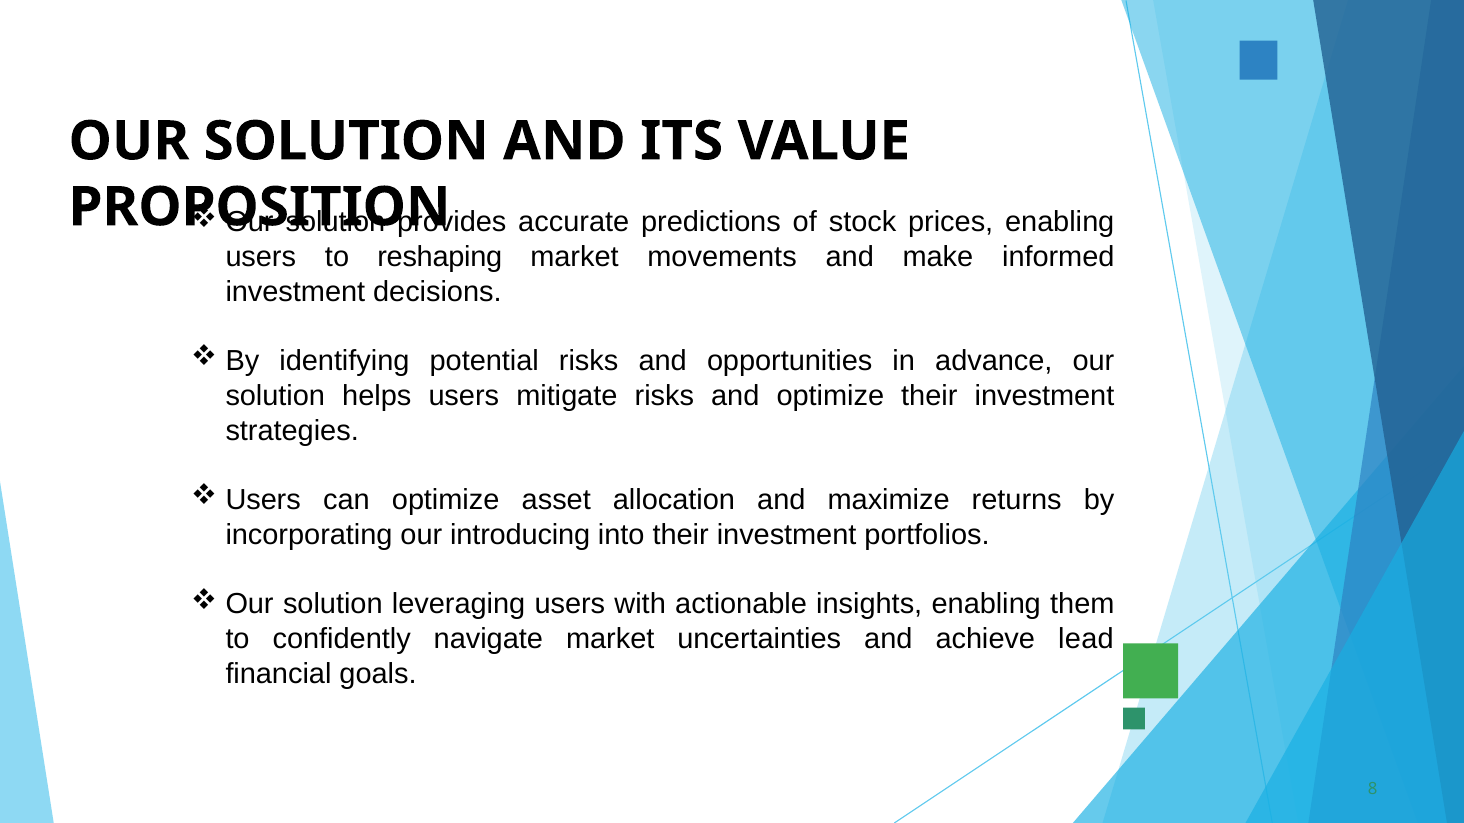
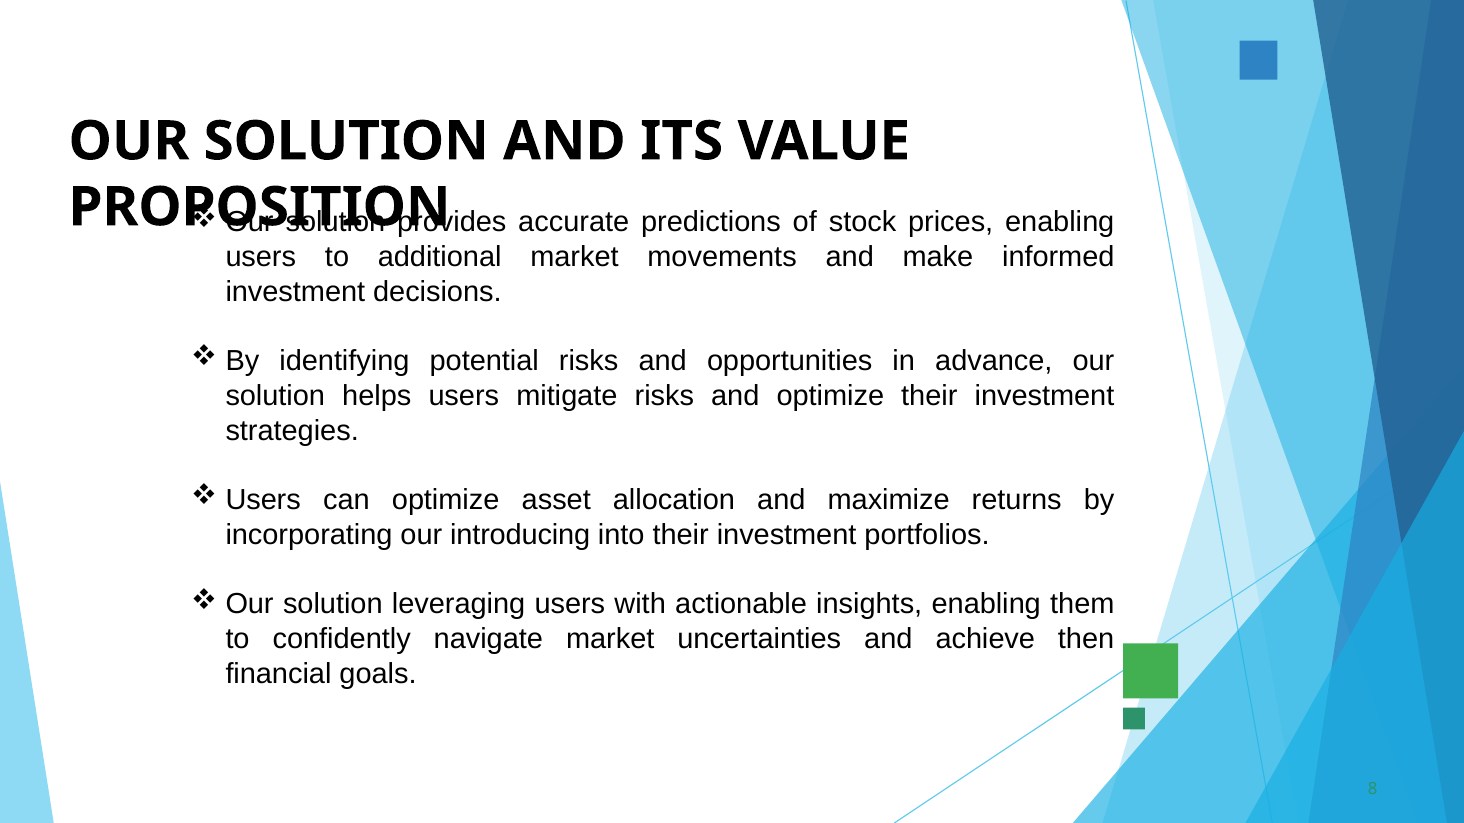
reshaping: reshaping -> additional
lead: lead -> then
